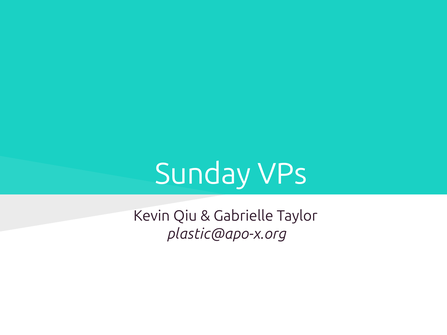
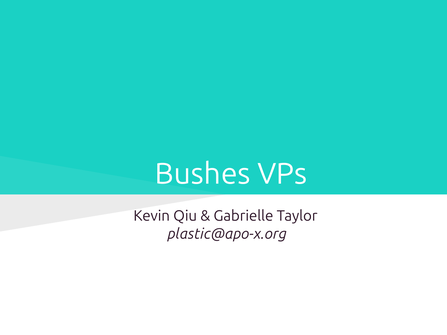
Sunday: Sunday -> Bushes
